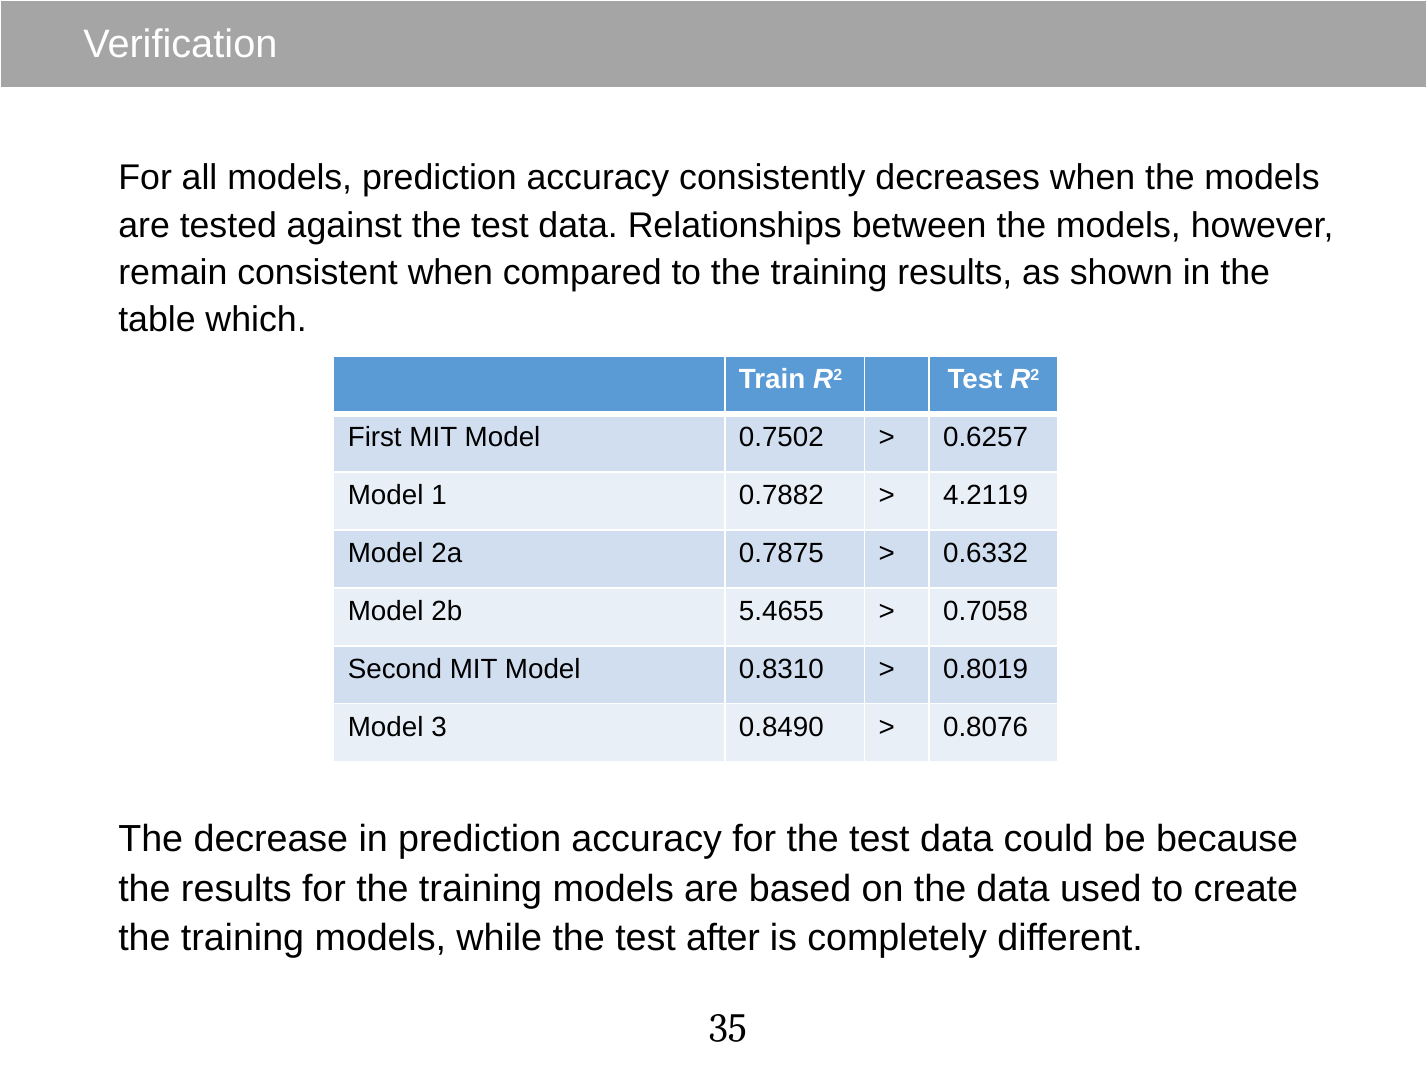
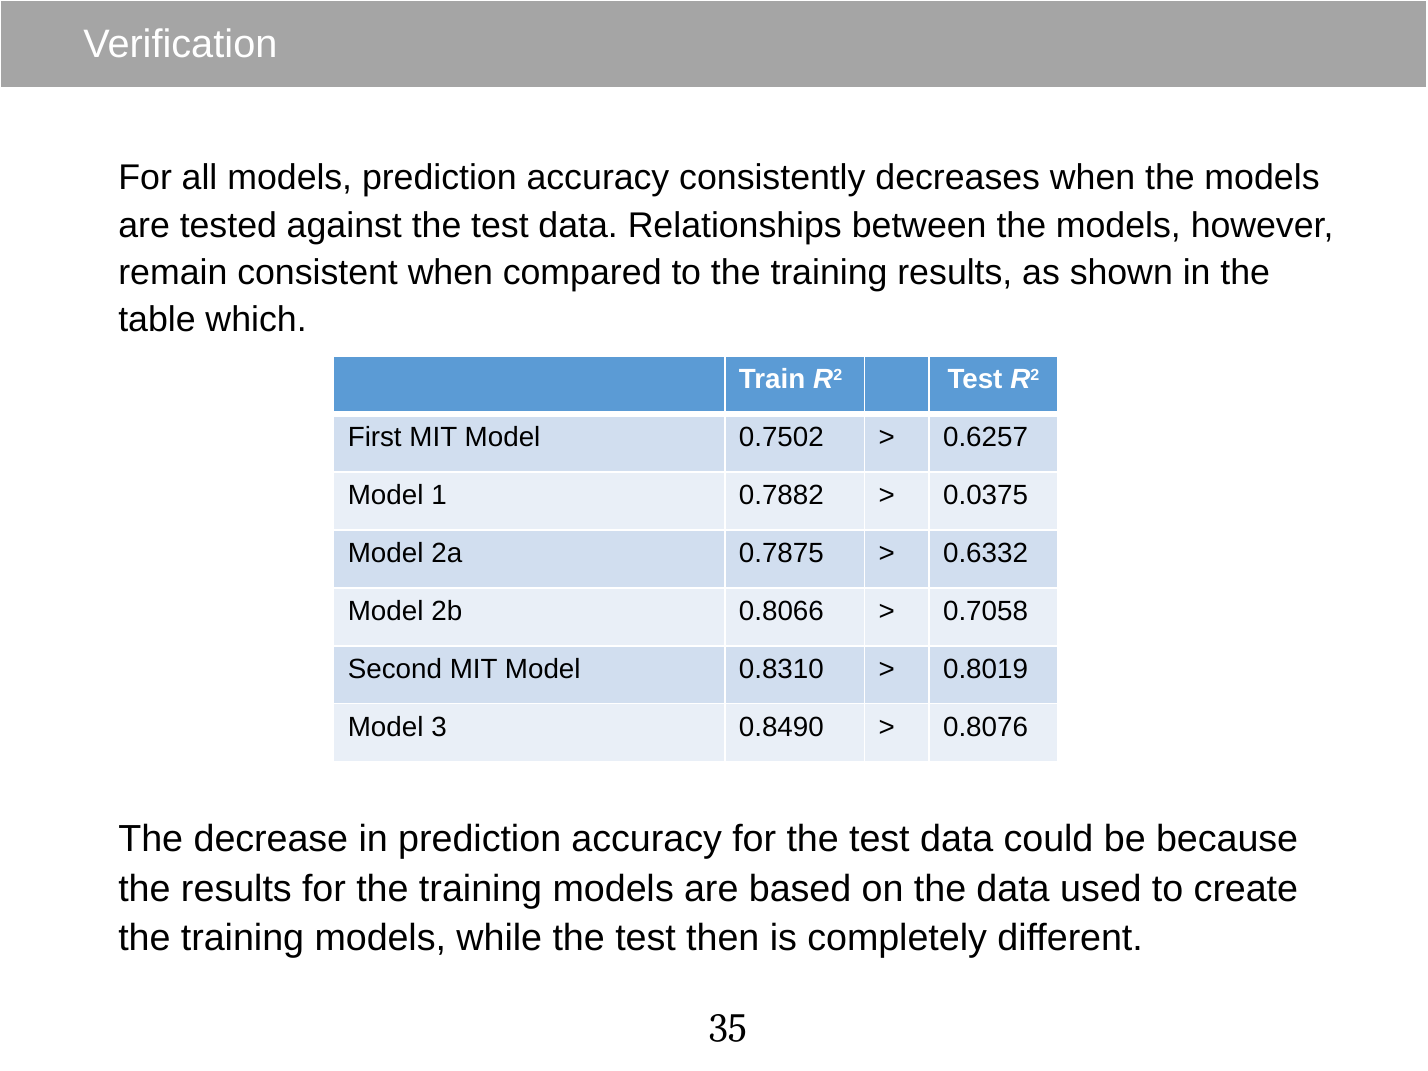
4.2119: 4.2119 -> 0.0375
5.4655: 5.4655 -> 0.8066
after: after -> then
